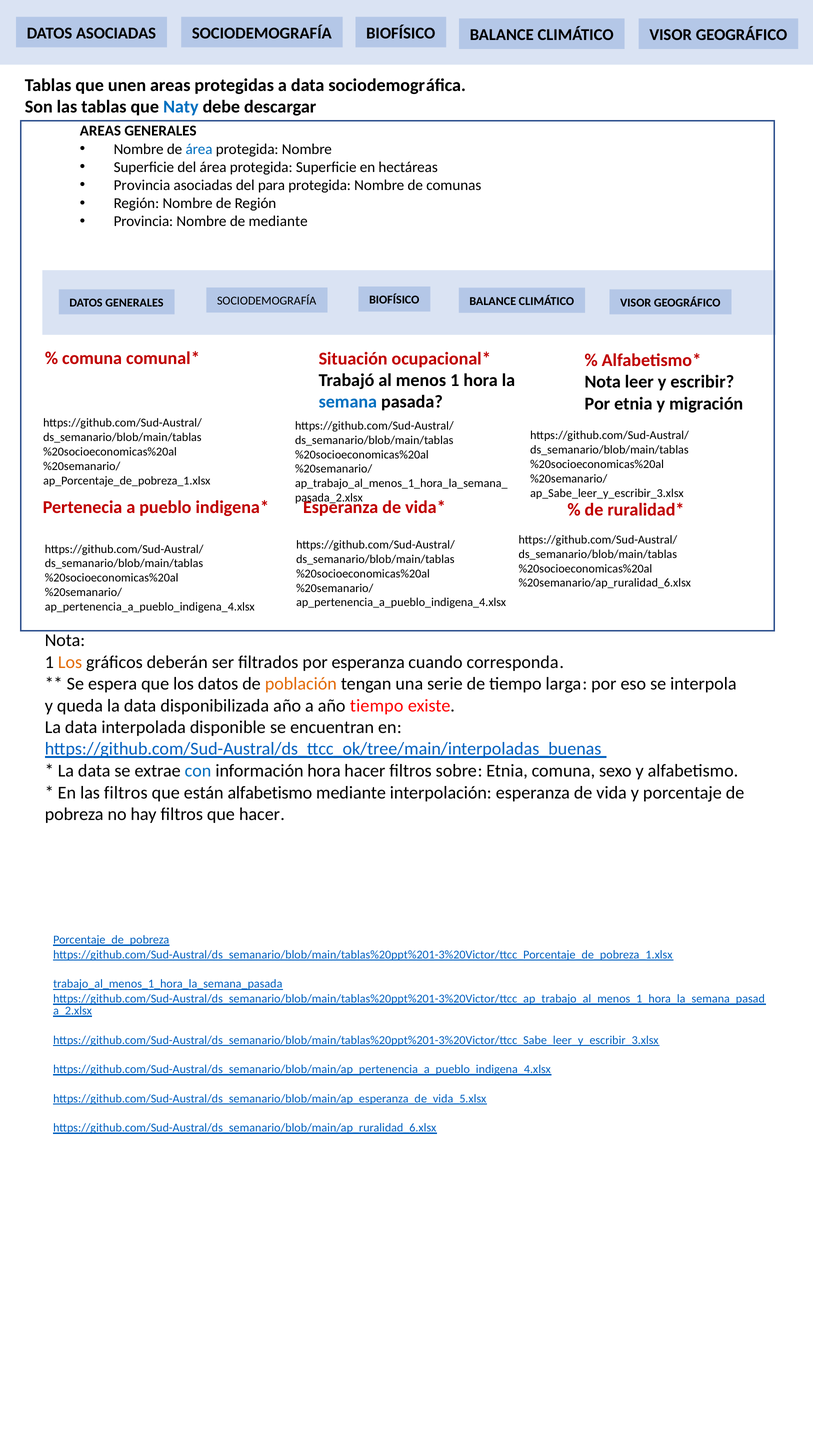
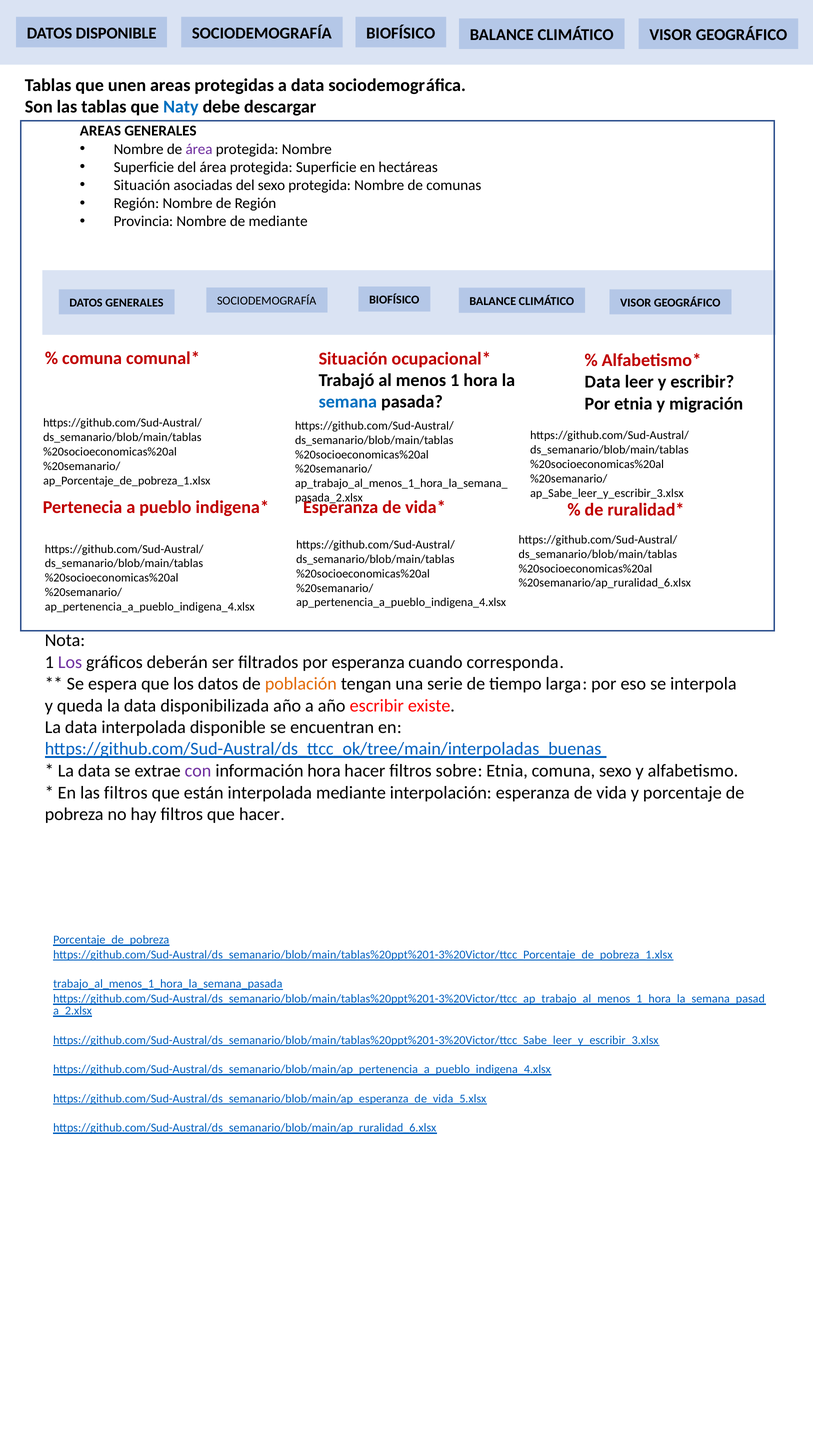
DATOS ASOCIADAS: ASOCIADAS -> DISPONIBLE
área at (199, 149) colour: blue -> purple
Provincia at (142, 185): Provincia -> Situación
del para: para -> sexo
Nota at (603, 382): Nota -> Data
Los at (70, 662) colour: orange -> purple
año tiempo: tiempo -> escribir
con colour: blue -> purple
están alfabetismo: alfabetismo -> interpolada
